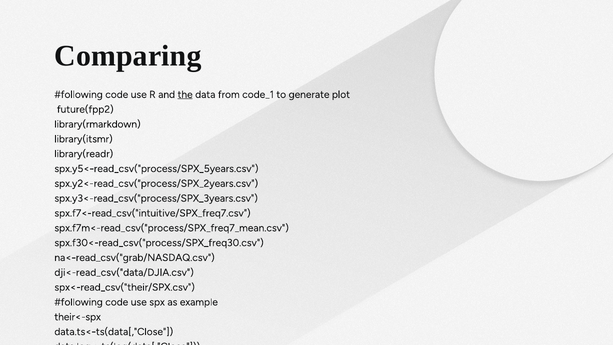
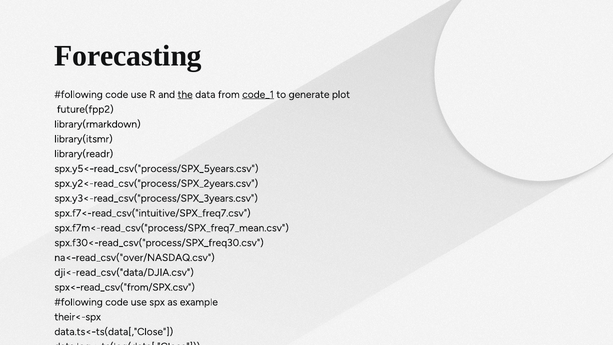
Comparing: Comparing -> Forecasting
code_1 underline: none -> present
na<-read_csv("grab/NASDAQ.csv: na<-read_csv("grab/NASDAQ.csv -> na<-read_csv("over/NASDAQ.csv
spx<-read_csv("their/SPX.csv: spx<-read_csv("their/SPX.csv -> spx<-read_csv("from/SPX.csv
